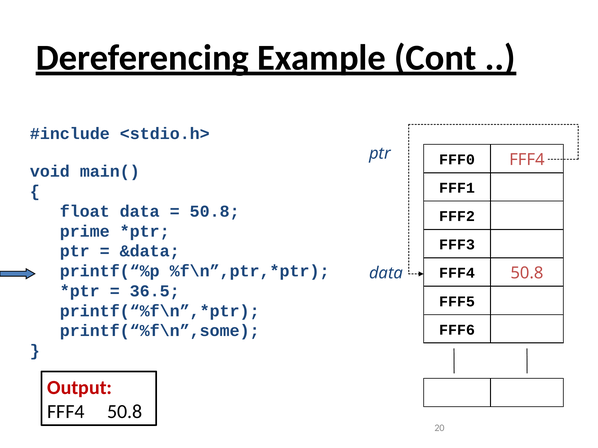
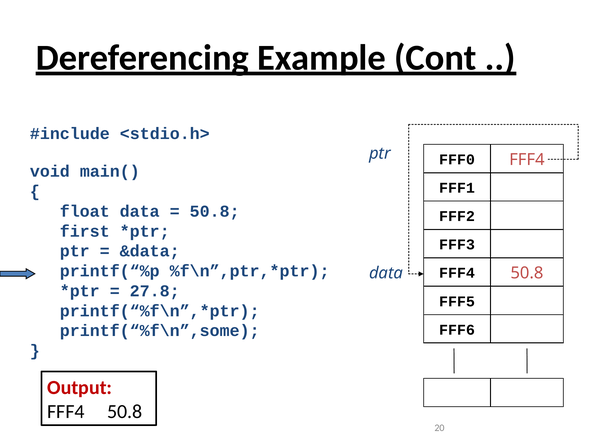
prime: prime -> first
36.5: 36.5 -> 27.8
